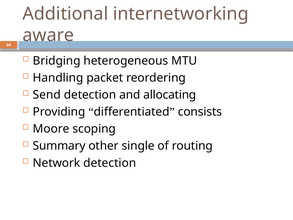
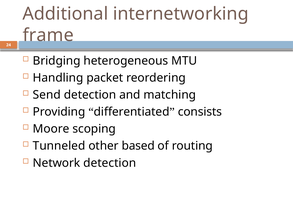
aware: aware -> frame
allocating: allocating -> matching
Summary: Summary -> Tunneled
single: single -> based
